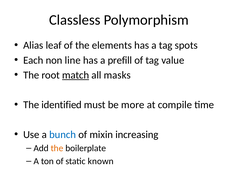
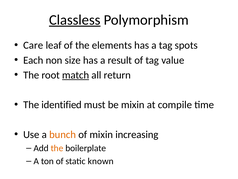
Classless underline: none -> present
Alias: Alias -> Care
line: line -> size
prefill: prefill -> result
masks: masks -> return
be more: more -> mixin
bunch colour: blue -> orange
